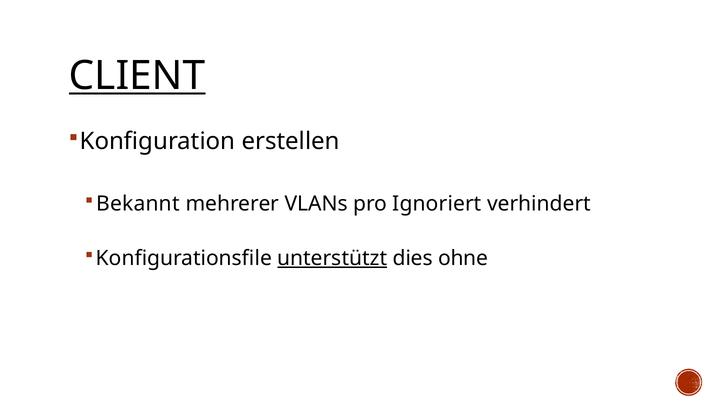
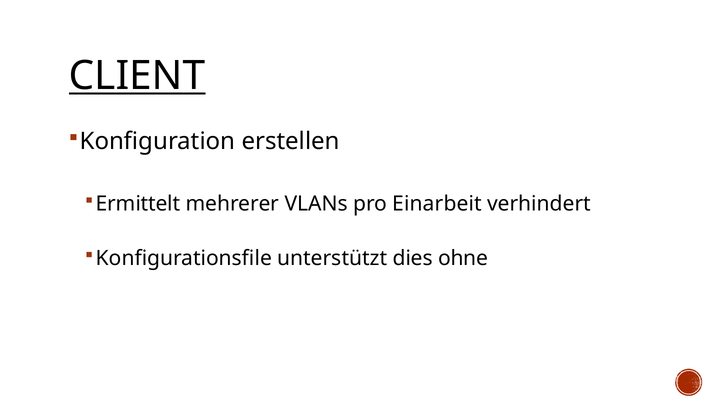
Bekannt: Bekannt -> Ermittelt
Ignoriert: Ignoriert -> Einarbeit
unterstützt underline: present -> none
